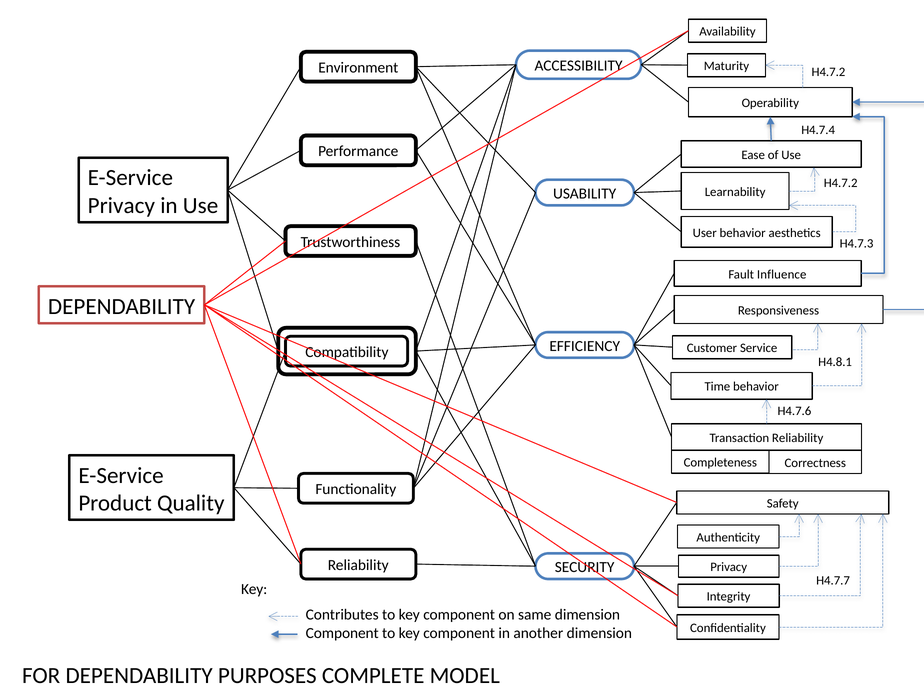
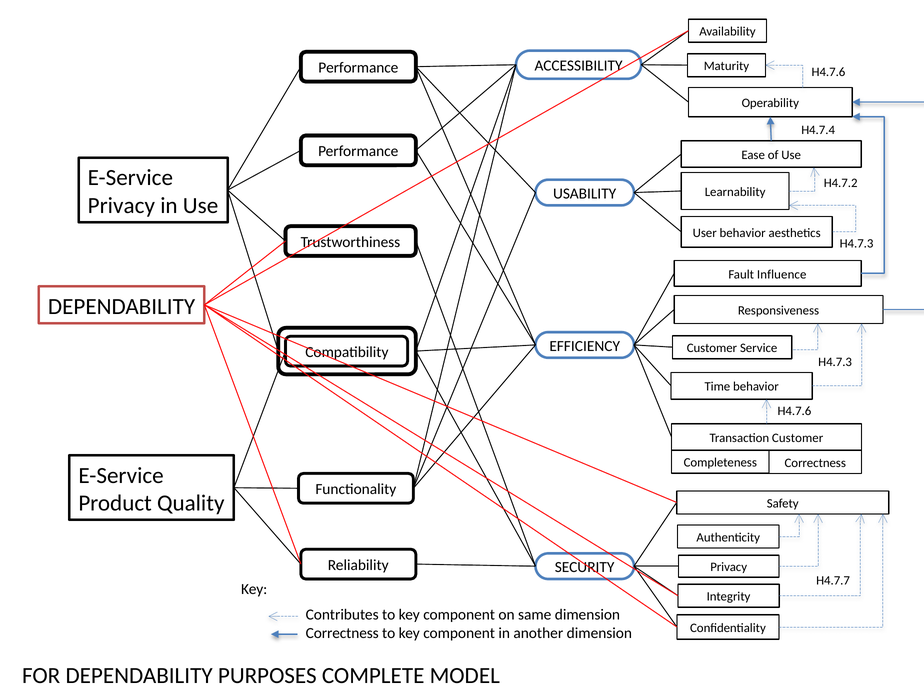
Environment at (358, 68): Environment -> Performance
H4.7.2 at (828, 72): H4.7.2 -> H4.7.6
H4.8.1 at (835, 362): H4.8.1 -> H4.7.3
Transaction Reliability: Reliability -> Customer
Component at (342, 633): Component -> Correctness
